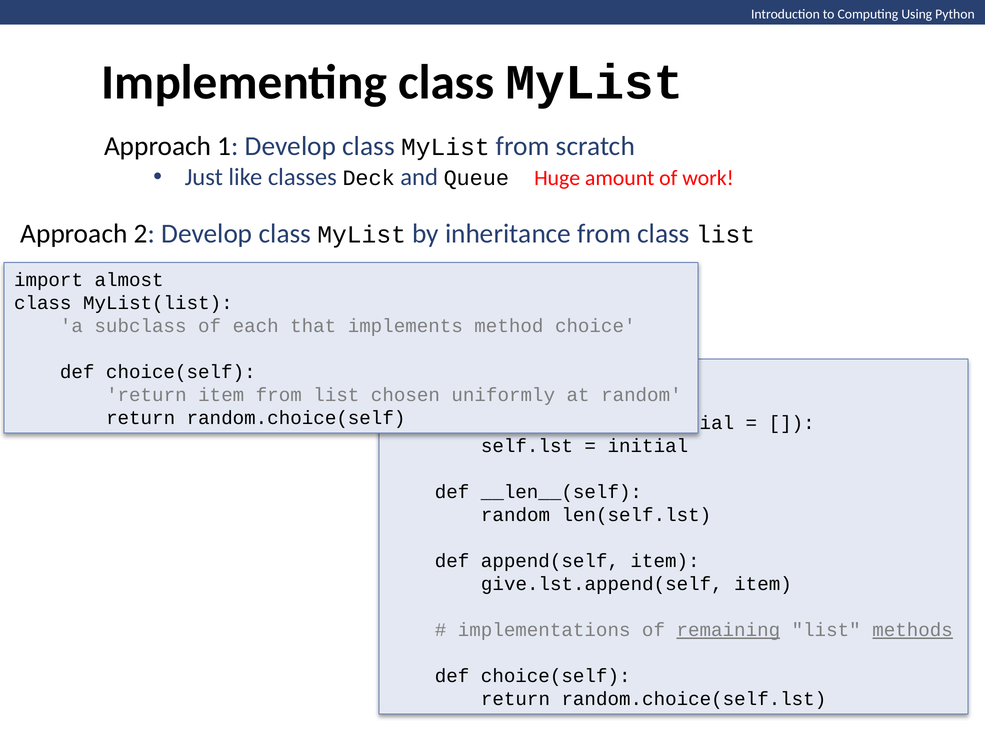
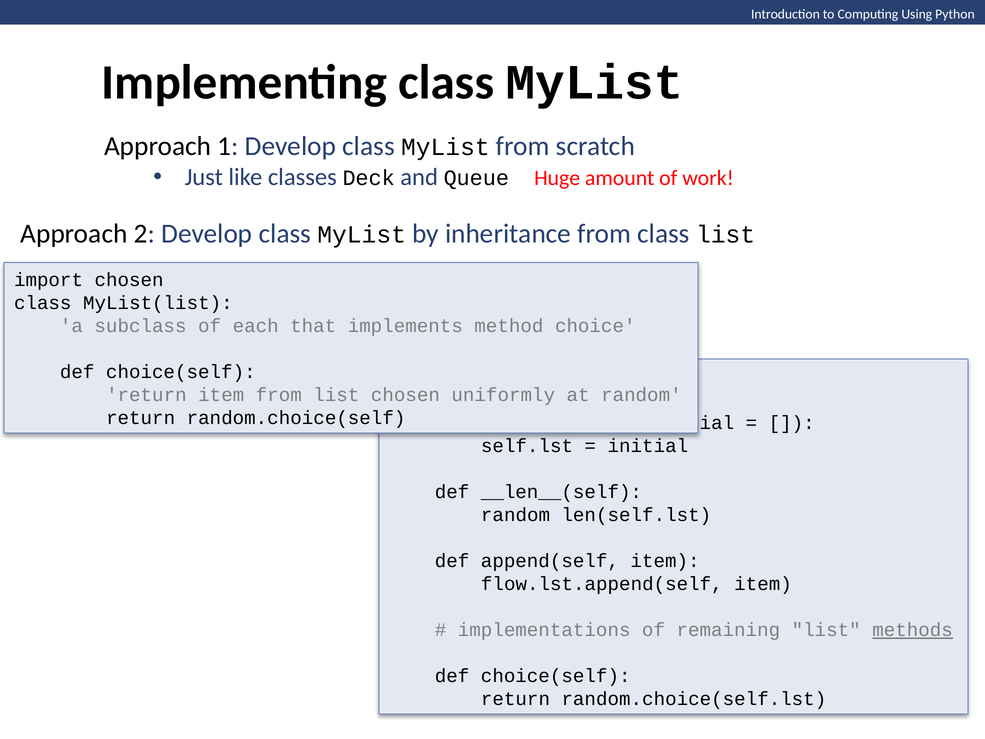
import almost: almost -> chosen
give.lst.append(self: give.lst.append(self -> flow.lst.append(self
remaining underline: present -> none
